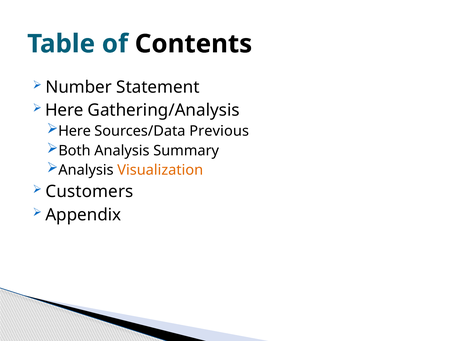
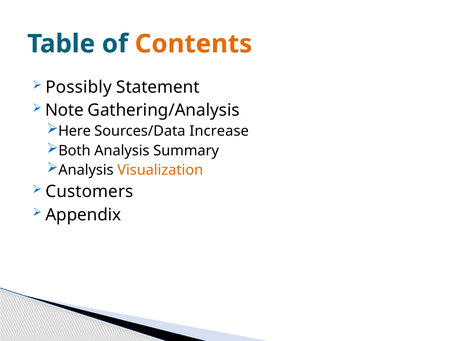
Contents colour: black -> orange
Number: Number -> Possibly
Here at (64, 110): Here -> Note
Previous: Previous -> Increase
